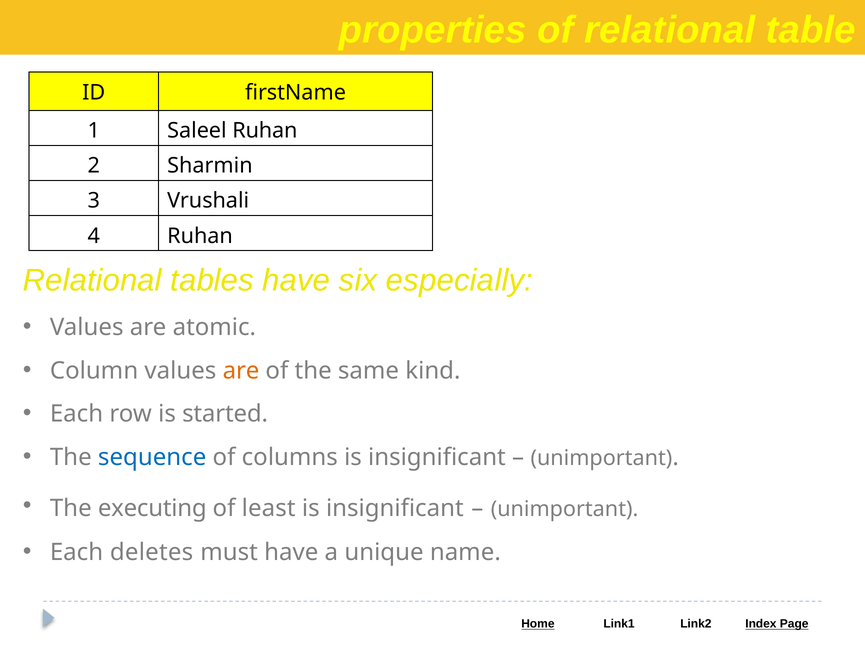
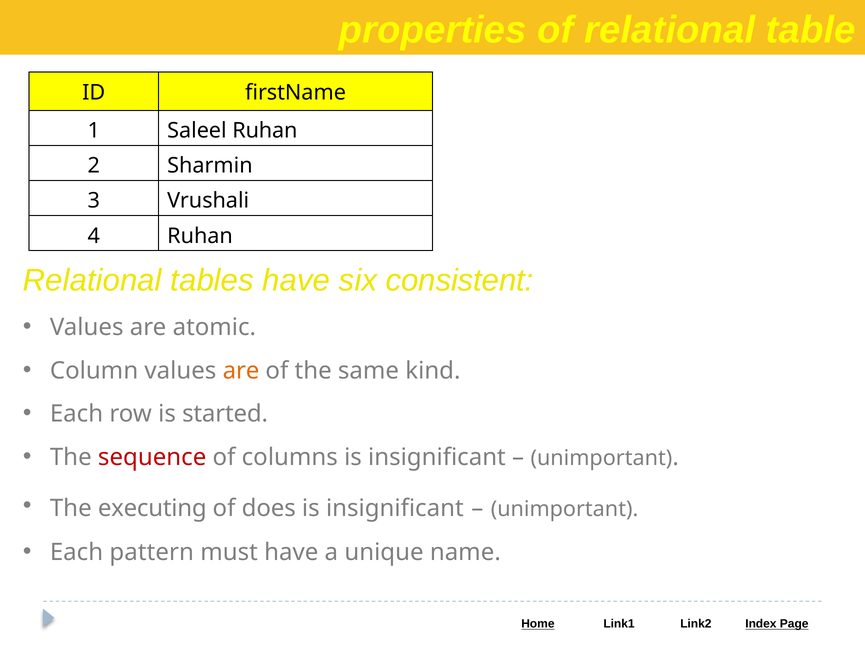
especially: especially -> consistent
sequence colour: blue -> red
least: least -> does
deletes: deletes -> pattern
